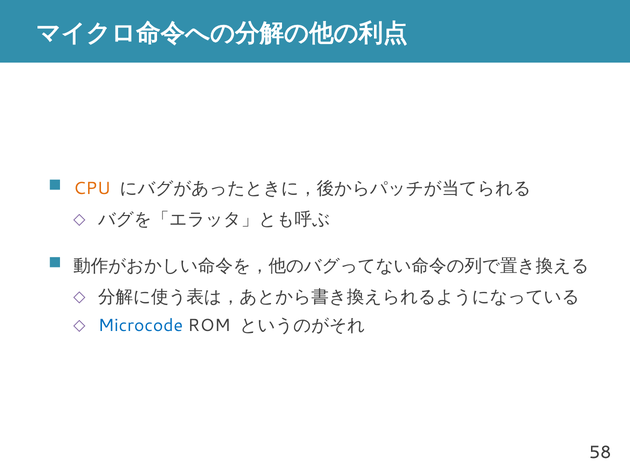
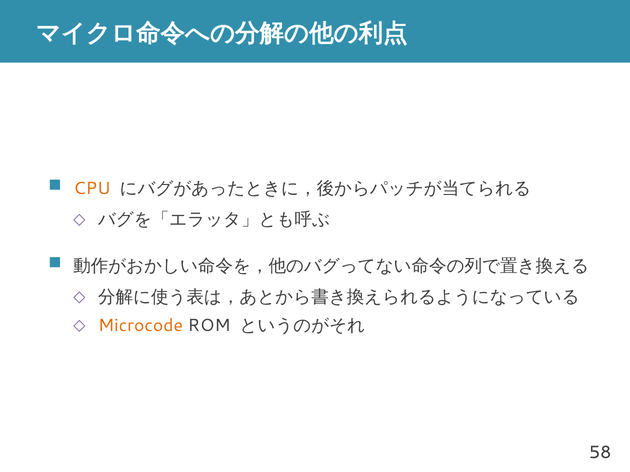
Microcode colour: blue -> orange
